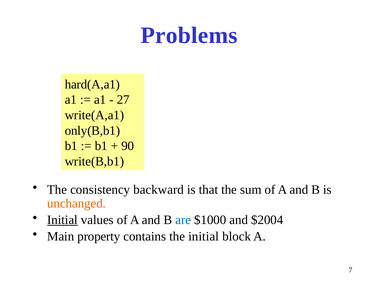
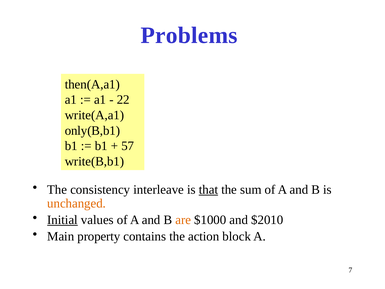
hard(A,a1: hard(A,a1 -> then(A,a1
27: 27 -> 22
90: 90 -> 57
backward: backward -> interleave
that underline: none -> present
are colour: blue -> orange
$2004: $2004 -> $2010
the initial: initial -> action
